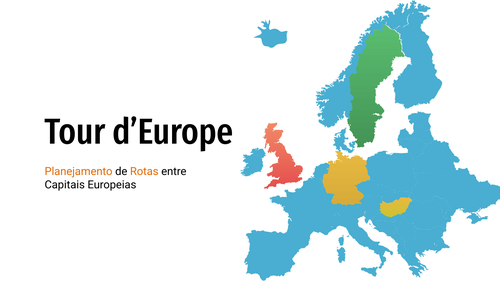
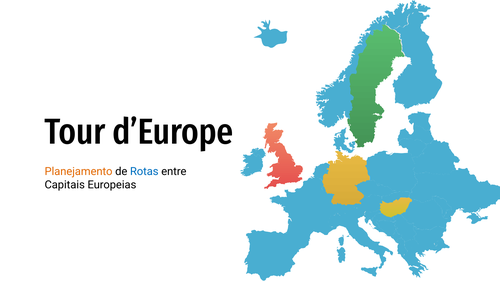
Rotas colour: orange -> blue
